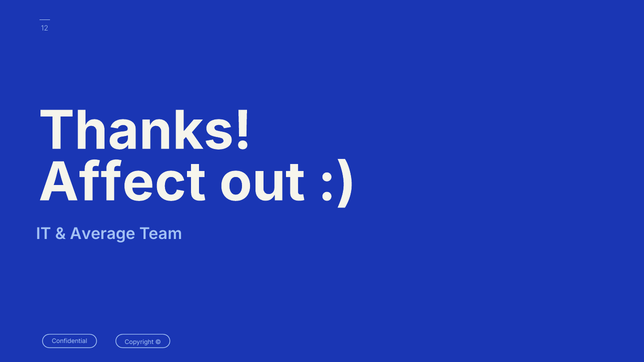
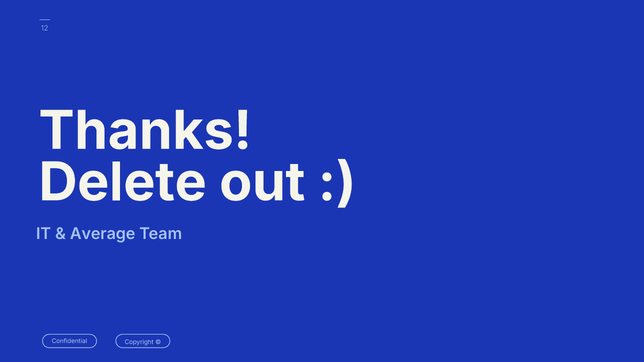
Affect: Affect -> Delete
